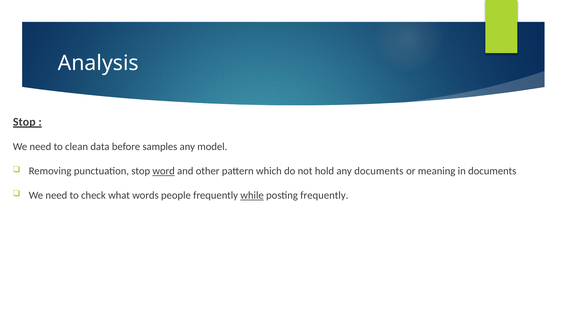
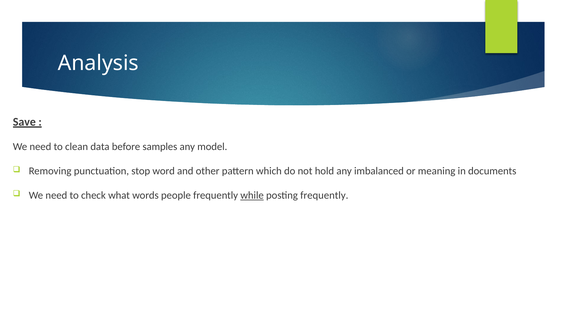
Stop at (24, 122): Stop -> Save
word underline: present -> none
any documents: documents -> imbalanced
